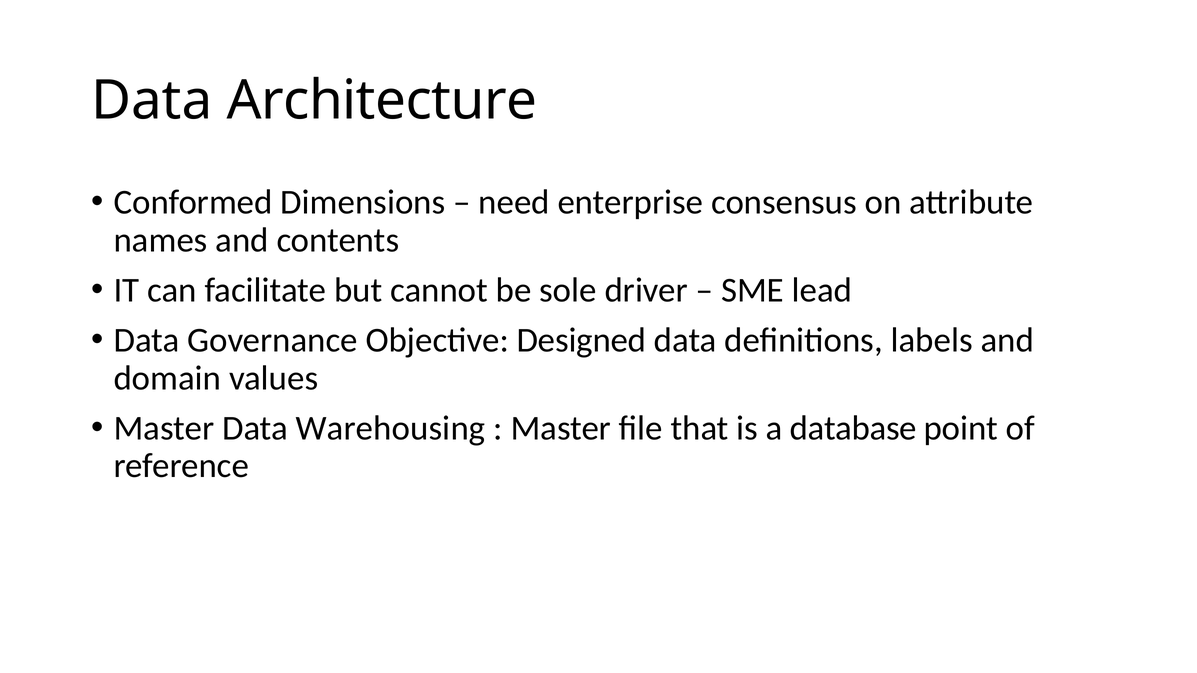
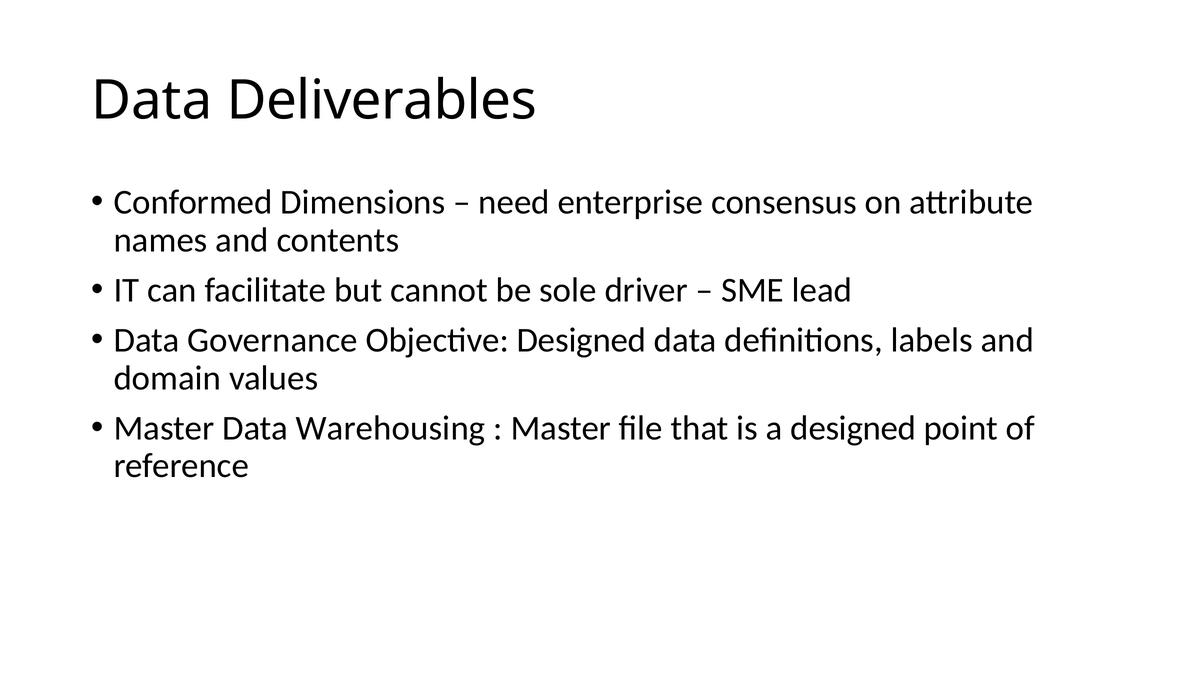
Architecture: Architecture -> Deliverables
a database: database -> designed
